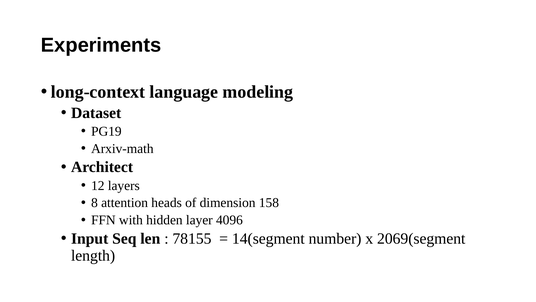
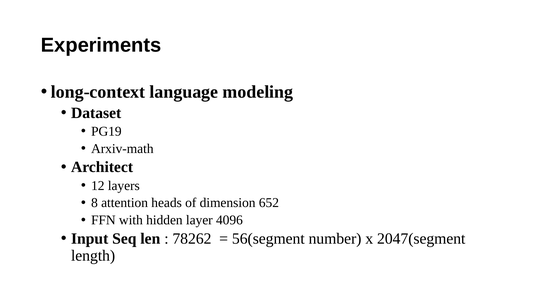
158: 158 -> 652
78155: 78155 -> 78262
14(segment: 14(segment -> 56(segment
2069(segment: 2069(segment -> 2047(segment
